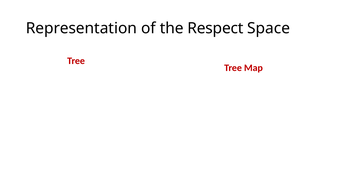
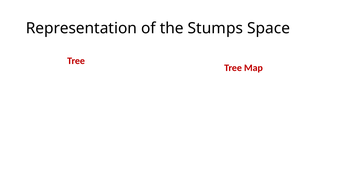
Respect: Respect -> Stumps
